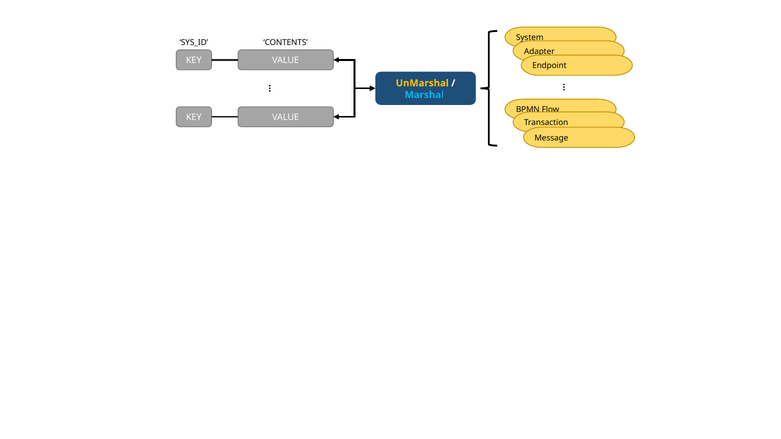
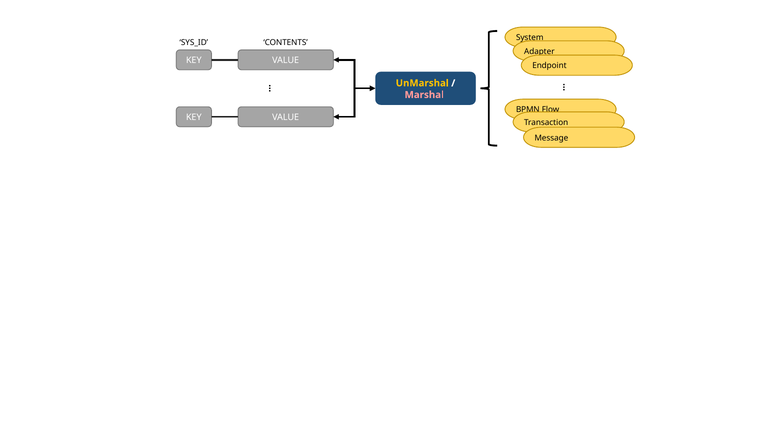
Marshal colour: light blue -> pink
